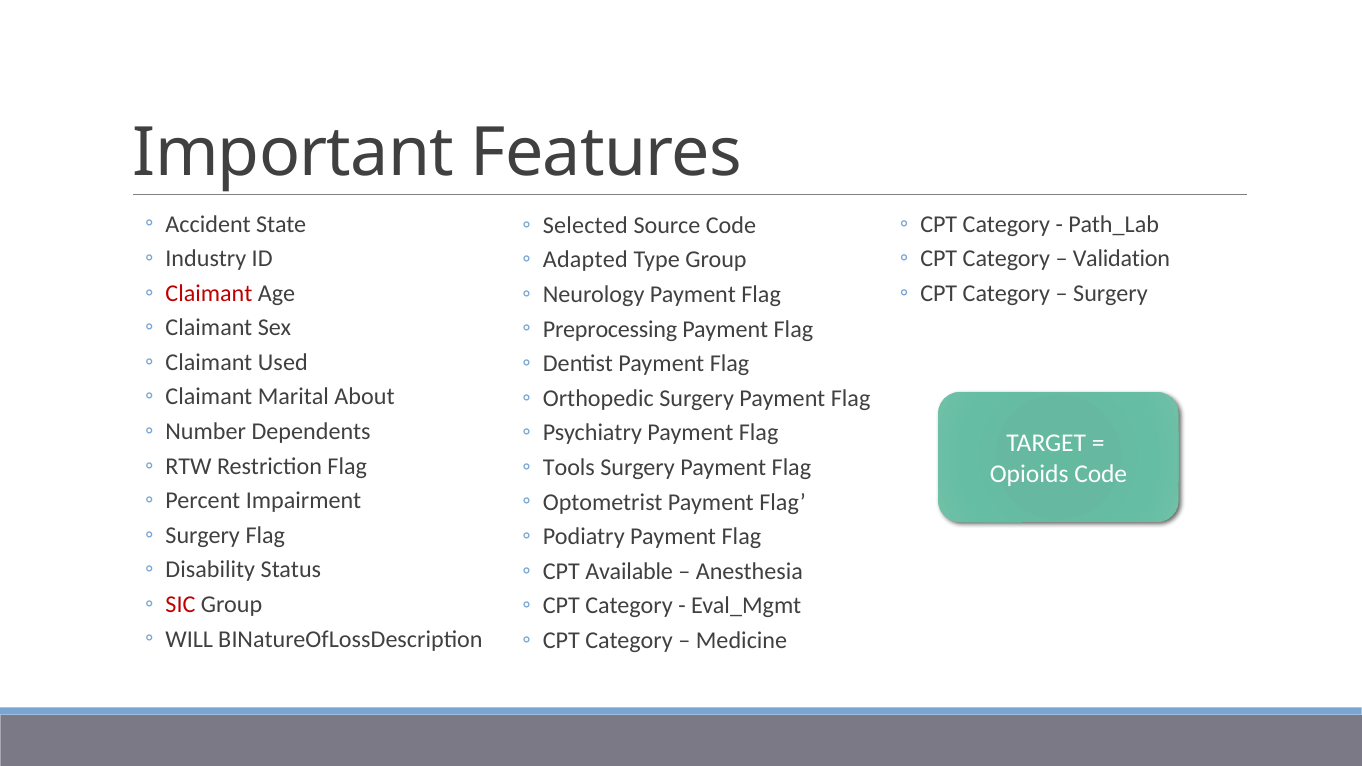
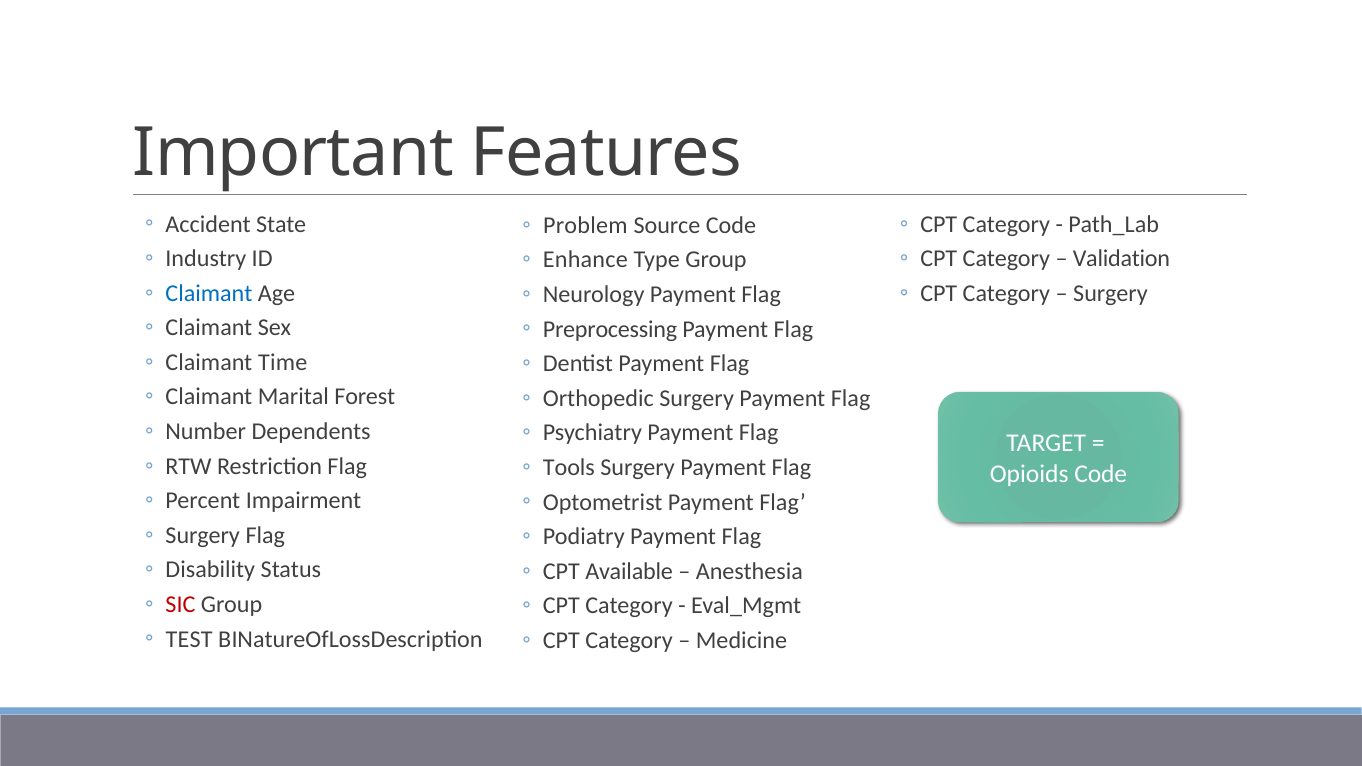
Selected: Selected -> Problem
Adapted: Adapted -> Enhance
Claimant at (209, 293) colour: red -> blue
Used: Used -> Time
About: About -> Forest
WILL: WILL -> TEST
